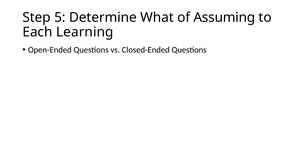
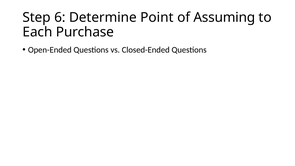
5: 5 -> 6
What: What -> Point
Learning: Learning -> Purchase
